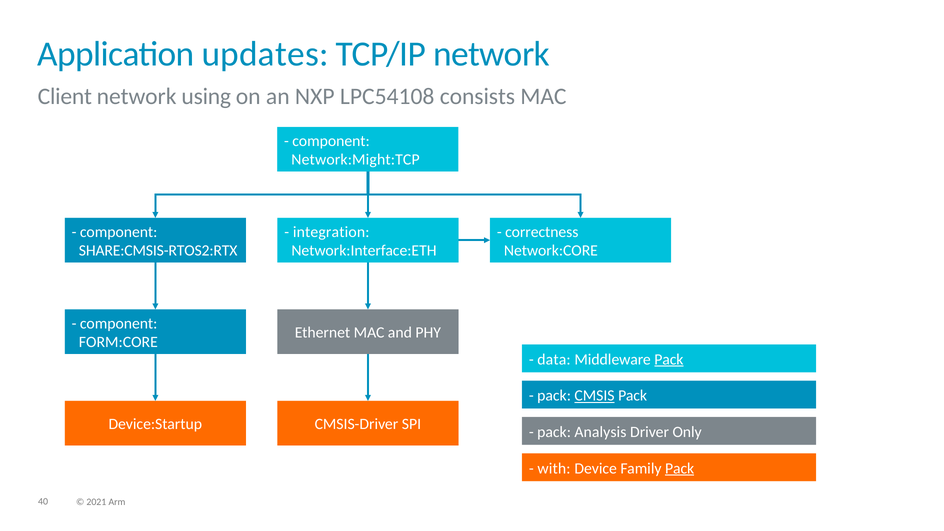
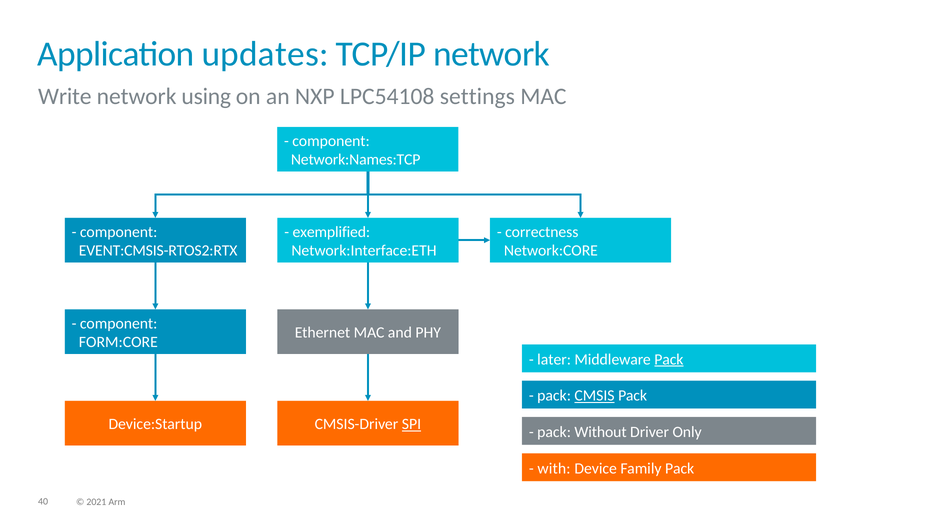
Client: Client -> Write
consists: consists -> settings
Network:Might:TCP: Network:Might:TCP -> Network:Names:TCP
integration: integration -> exemplified
SHARE:CMSIS-RTOS2:RTX: SHARE:CMSIS-RTOS2:RTX -> EVENT:CMSIS-RTOS2:RTX
data: data -> later
SPI underline: none -> present
Analysis: Analysis -> Without
Pack at (680, 468) underline: present -> none
